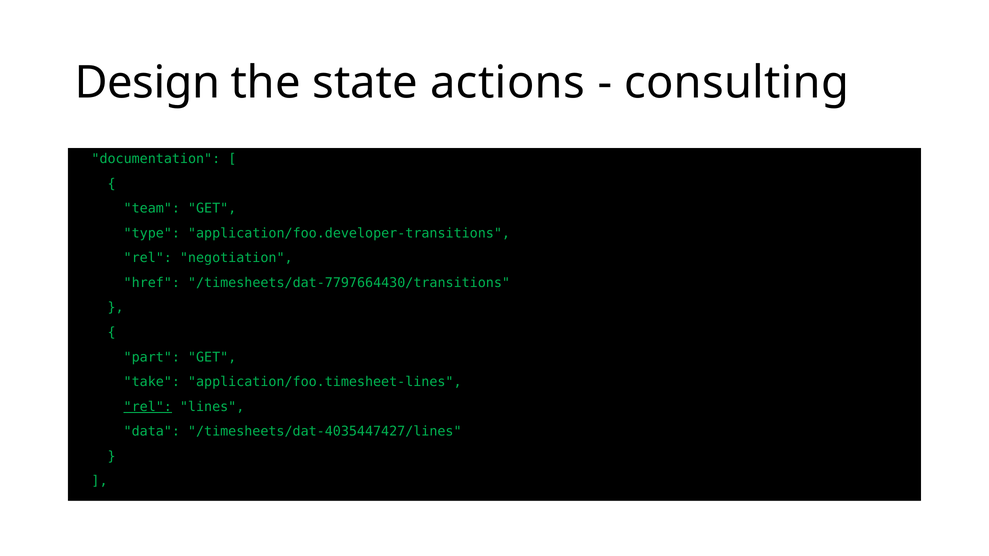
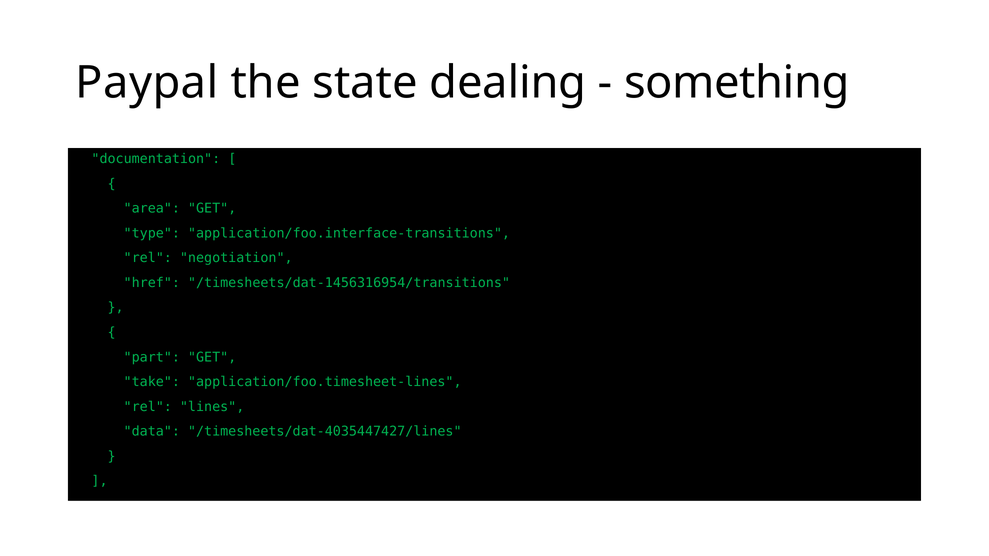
Design: Design -> Paypal
actions: actions -> dealing
consulting: consulting -> something
team: team -> area
application/foo.developer-transitions: application/foo.developer-transitions -> application/foo.interface-transitions
/timesheets/dat-7797664430/transitions: /timesheets/dat-7797664430/transitions -> /timesheets/dat-1456316954/transitions
rel at (148, 407) underline: present -> none
